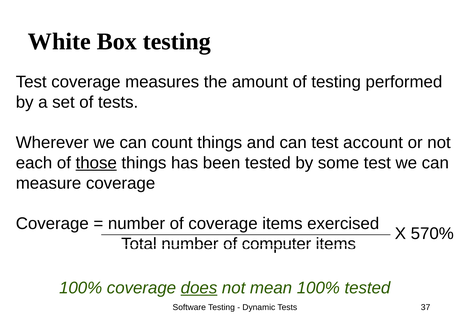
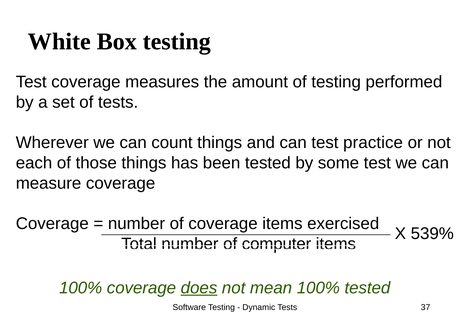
account: account -> practice
those underline: present -> none
570%: 570% -> 539%
